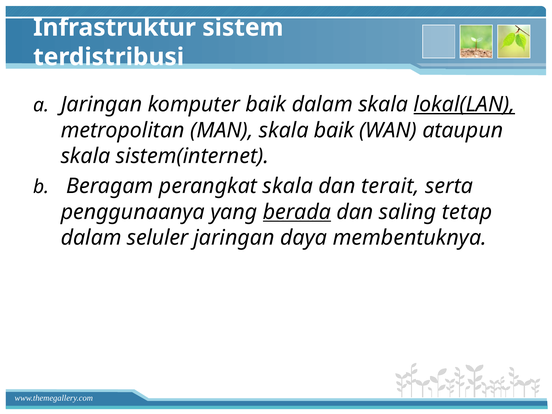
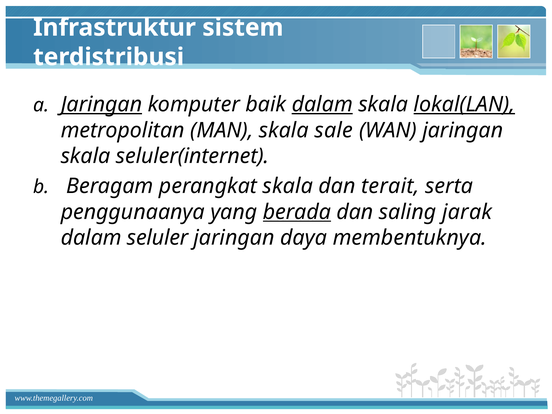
Jaringan at (101, 105) underline: none -> present
dalam at (322, 105) underline: none -> present
skala baik: baik -> sale
WAN ataupun: ataupun -> jaringan
sistem(internet: sistem(internet -> seluler(internet
tetap: tetap -> jarak
